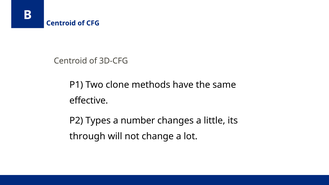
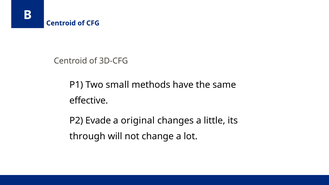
clone: clone -> small
Types: Types -> Evade
number: number -> original
